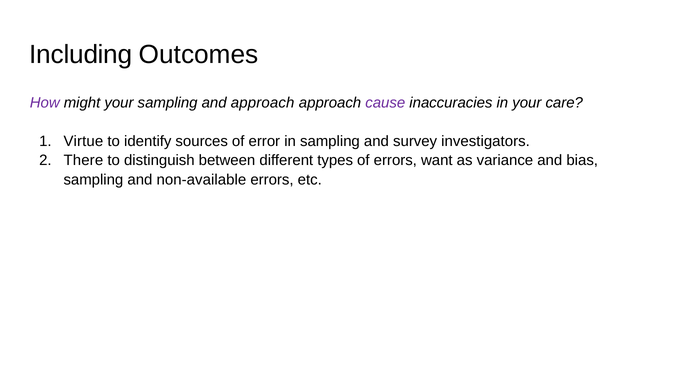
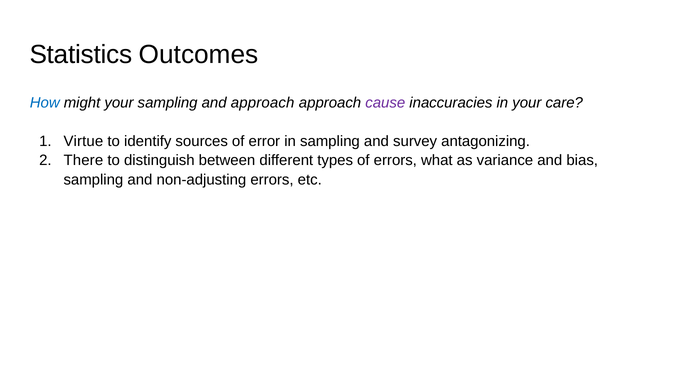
Including: Including -> Statistics
How colour: purple -> blue
investigators: investigators -> antagonizing
want: want -> what
non-available: non-available -> non-adjusting
